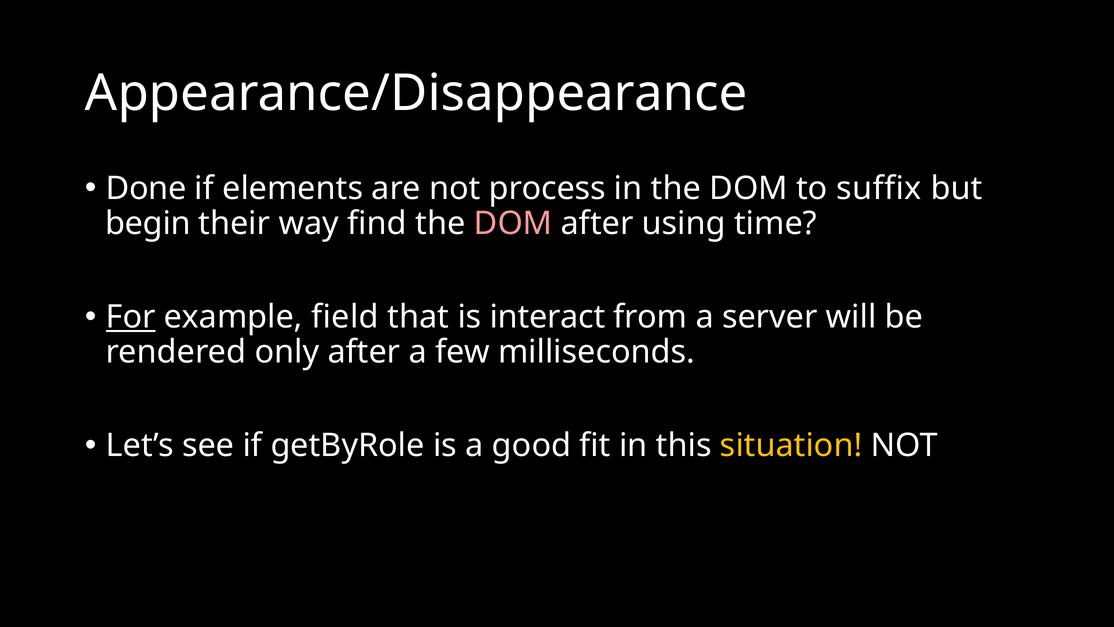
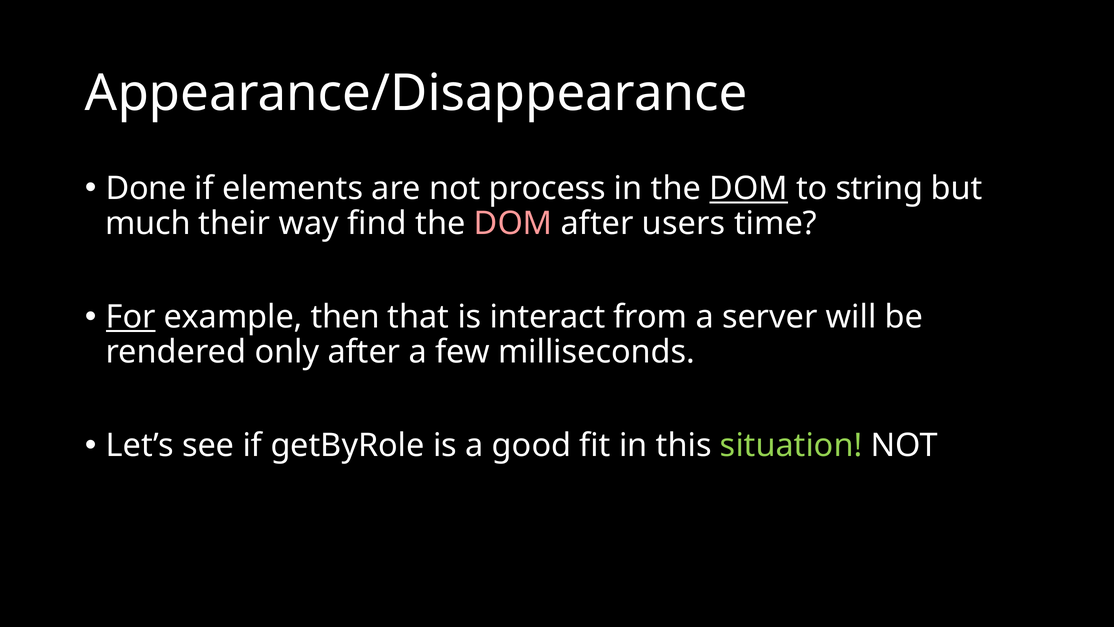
DOM at (749, 188) underline: none -> present
suffix: suffix -> string
begin: begin -> much
using: using -> users
field: field -> then
situation colour: yellow -> light green
